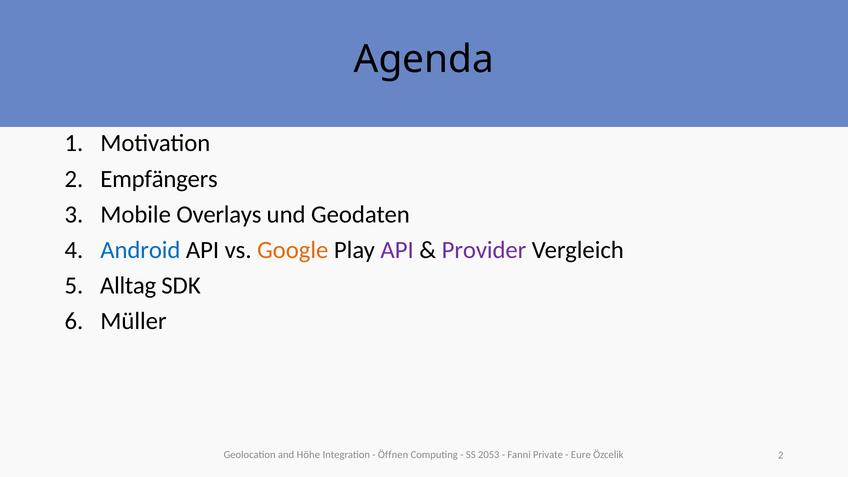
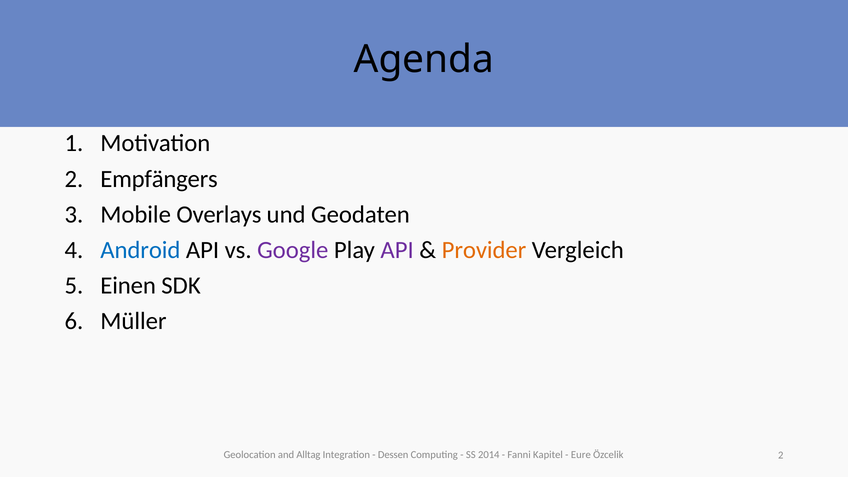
Google colour: orange -> purple
Provider colour: purple -> orange
Alltag: Alltag -> Einen
Höhe: Höhe -> Alltag
Öffnen: Öffnen -> Dessen
2053: 2053 -> 2014
Private: Private -> Kapitel
